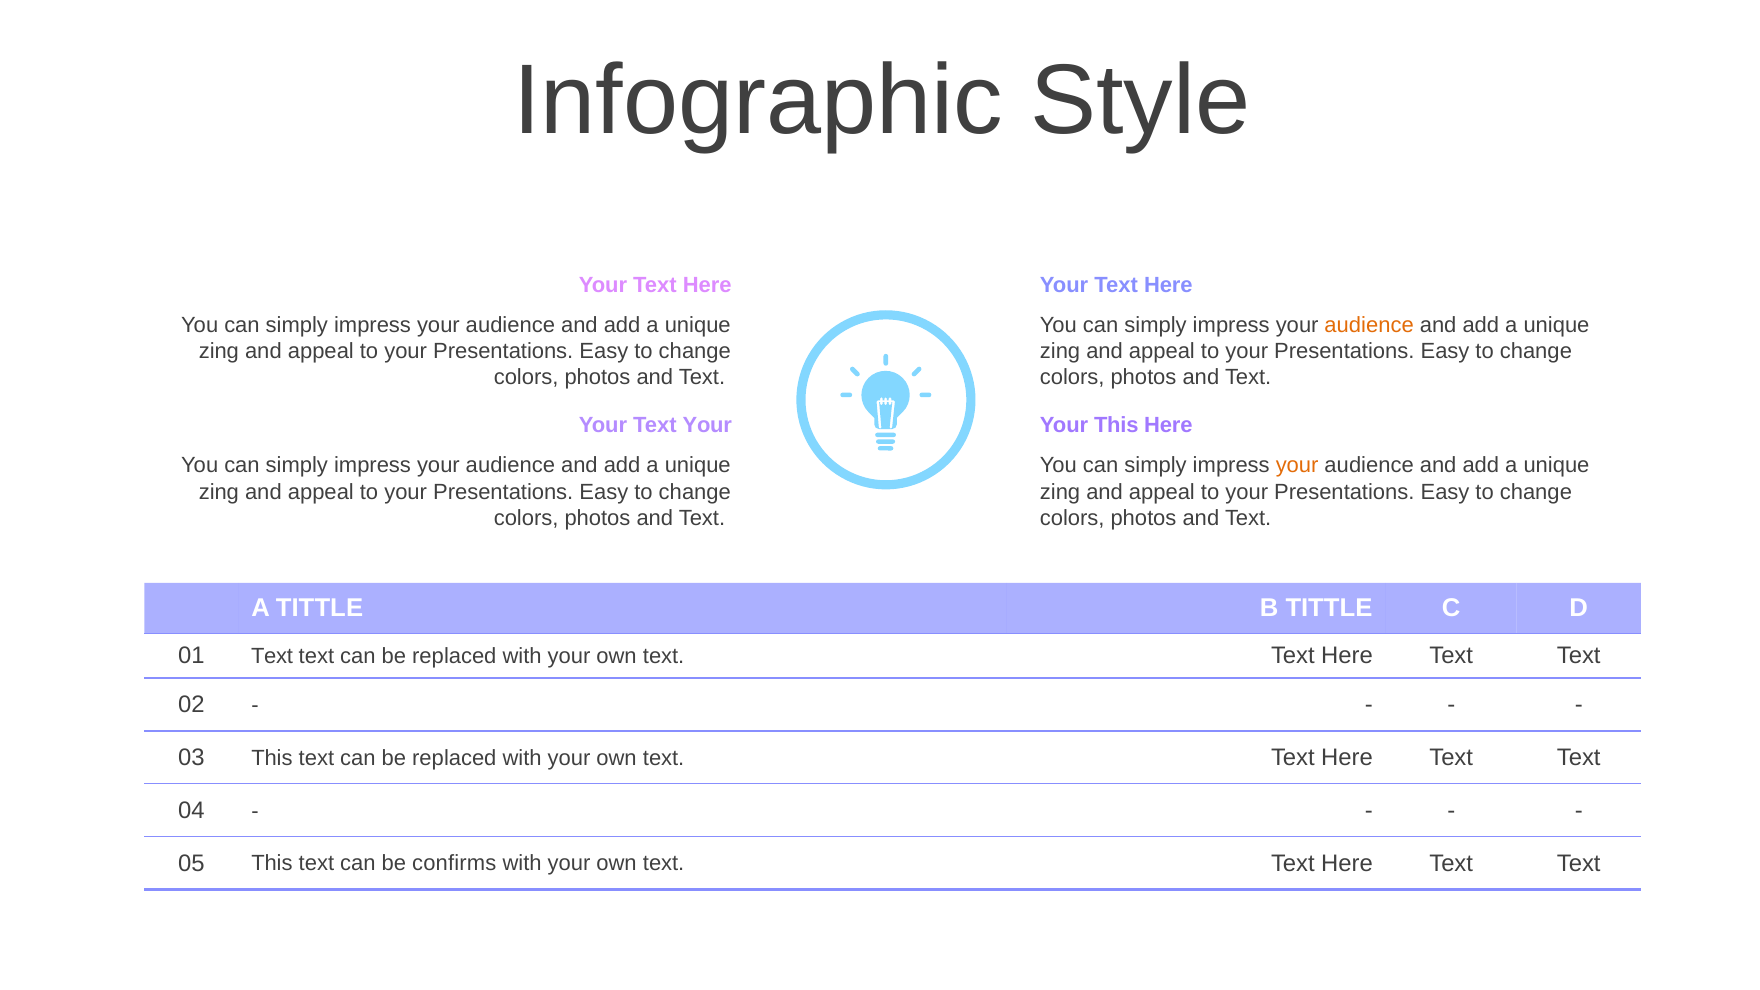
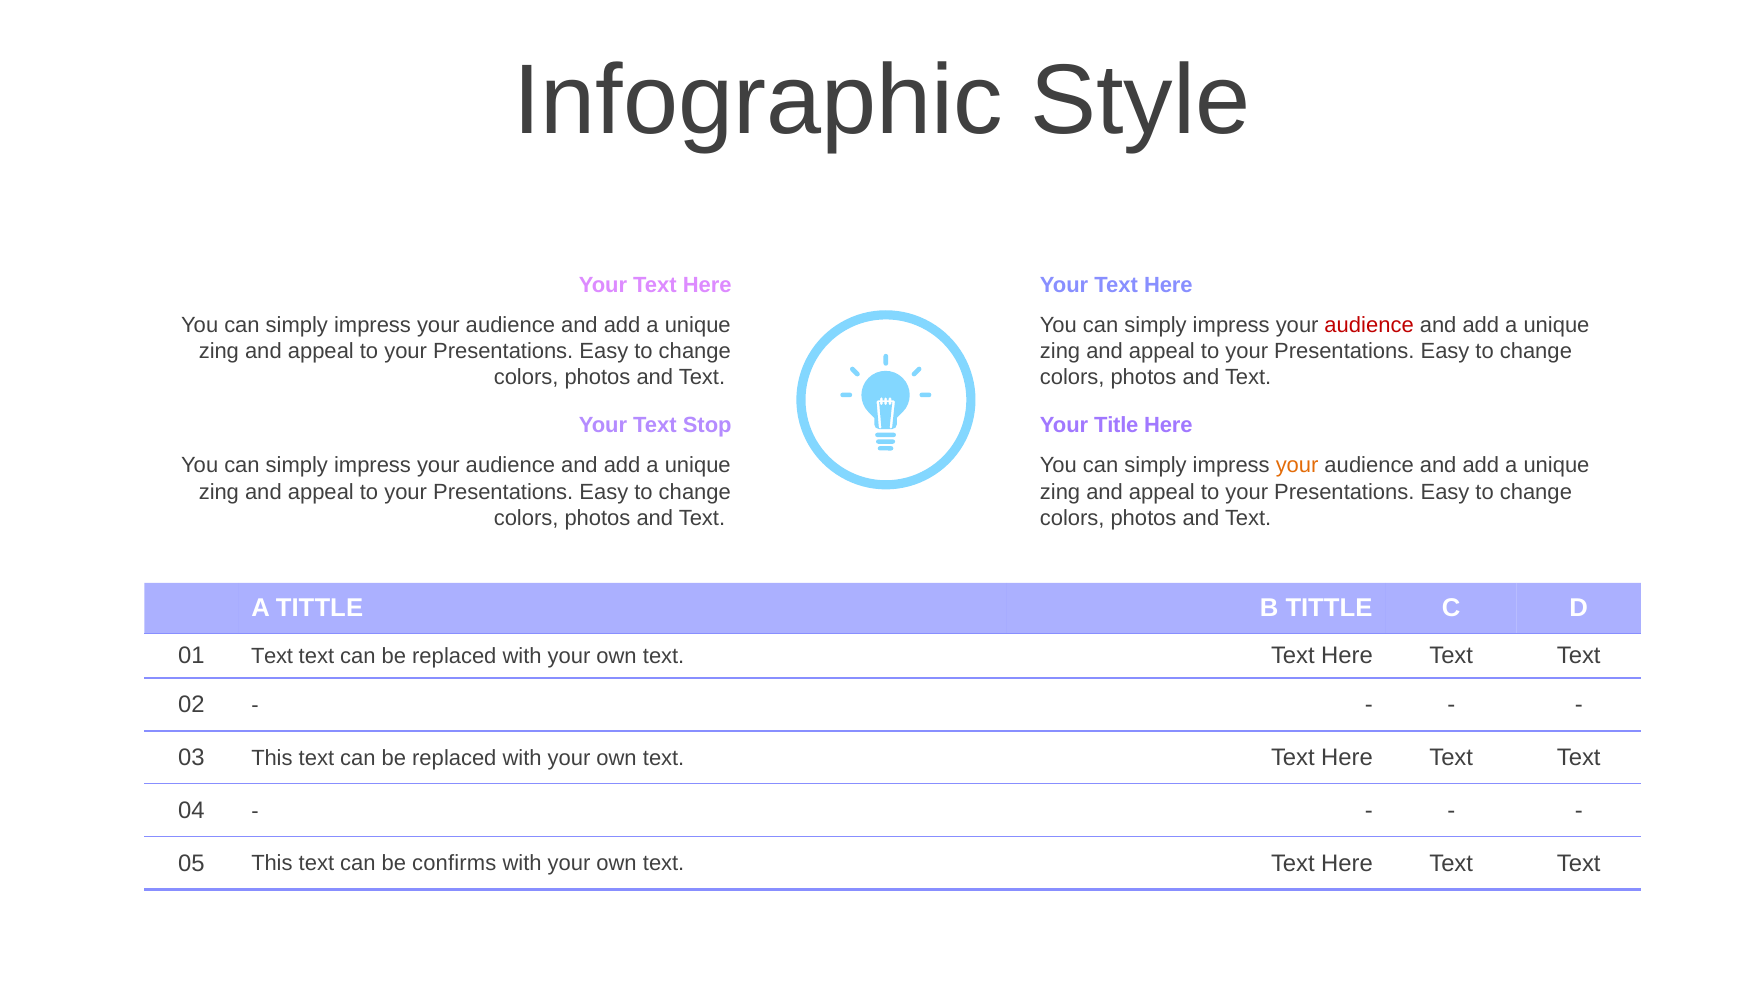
audience at (1369, 325) colour: orange -> red
Your Text Your: Your -> Stop
Your This: This -> Title
